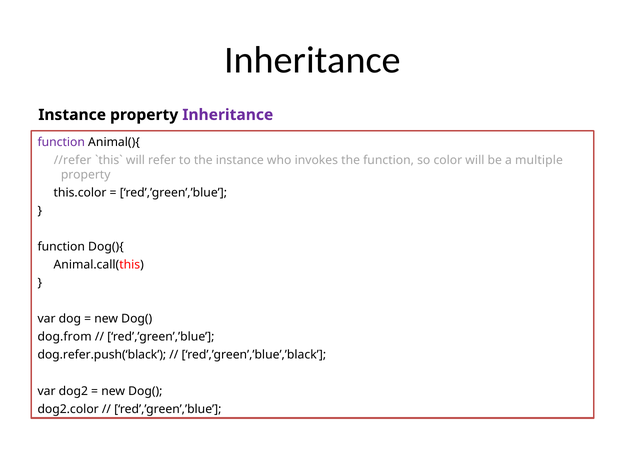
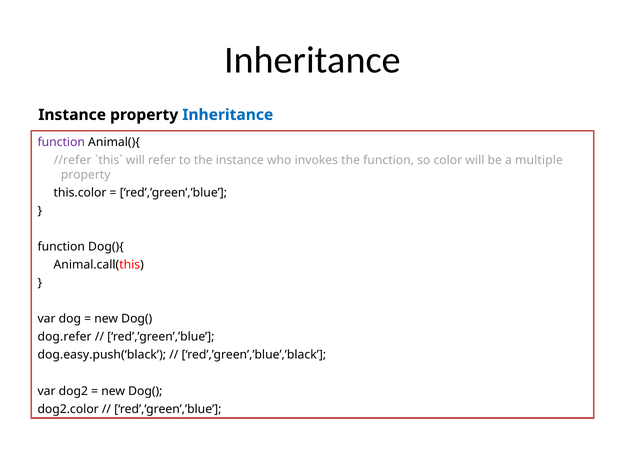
Inheritance at (228, 115) colour: purple -> blue
dog.from: dog.from -> dog.refer
dog.refer.push(‘black: dog.refer.push(‘black -> dog.easy.push(‘black
